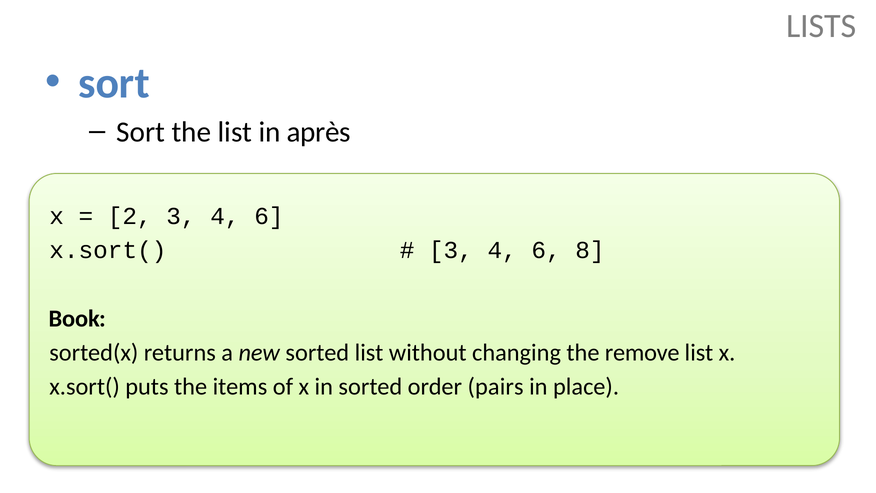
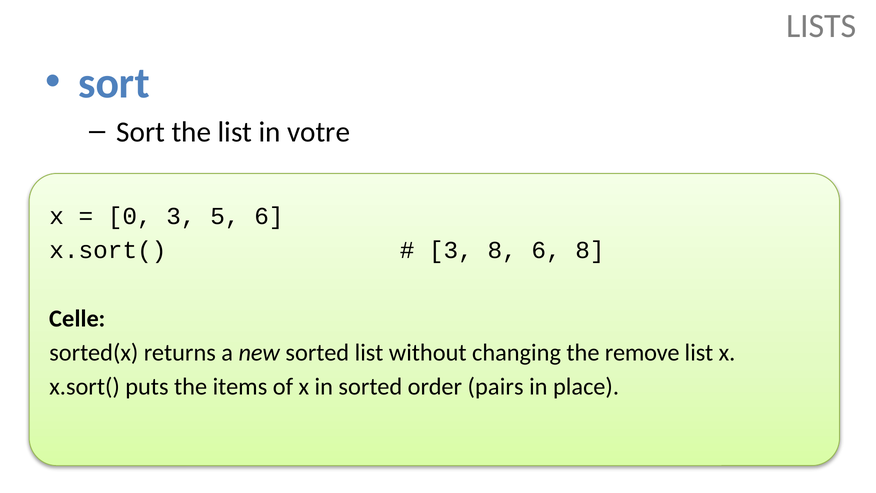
après: après -> votre
2: 2 -> 0
4 at (225, 216): 4 -> 5
4 at (502, 250): 4 -> 8
Book: Book -> Celle
